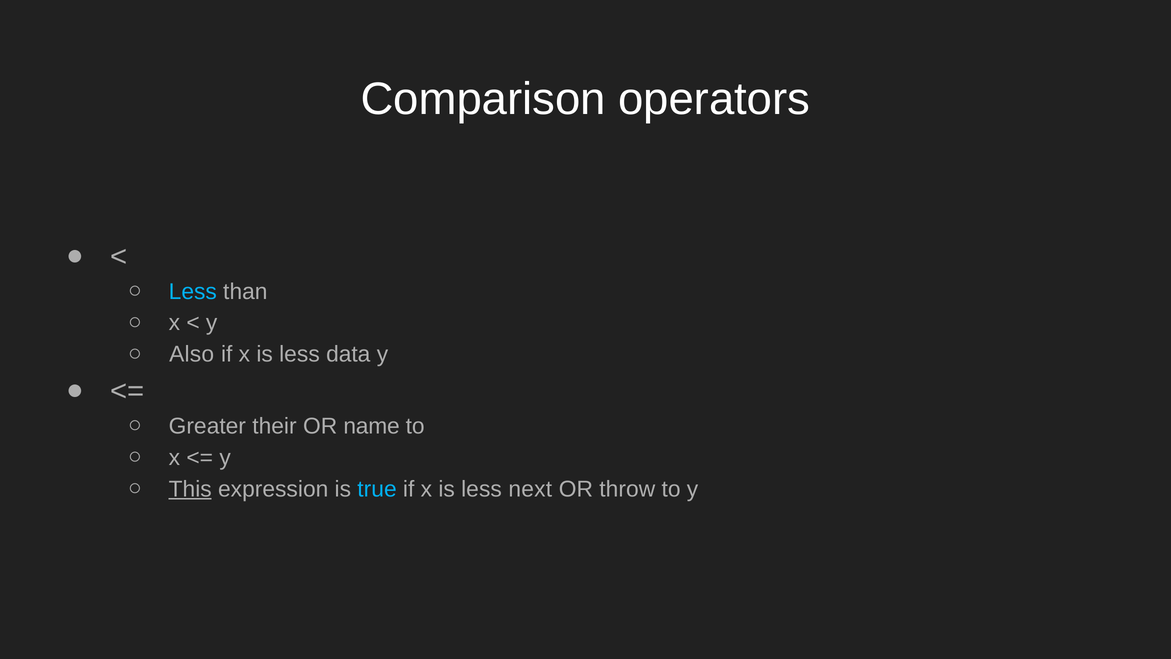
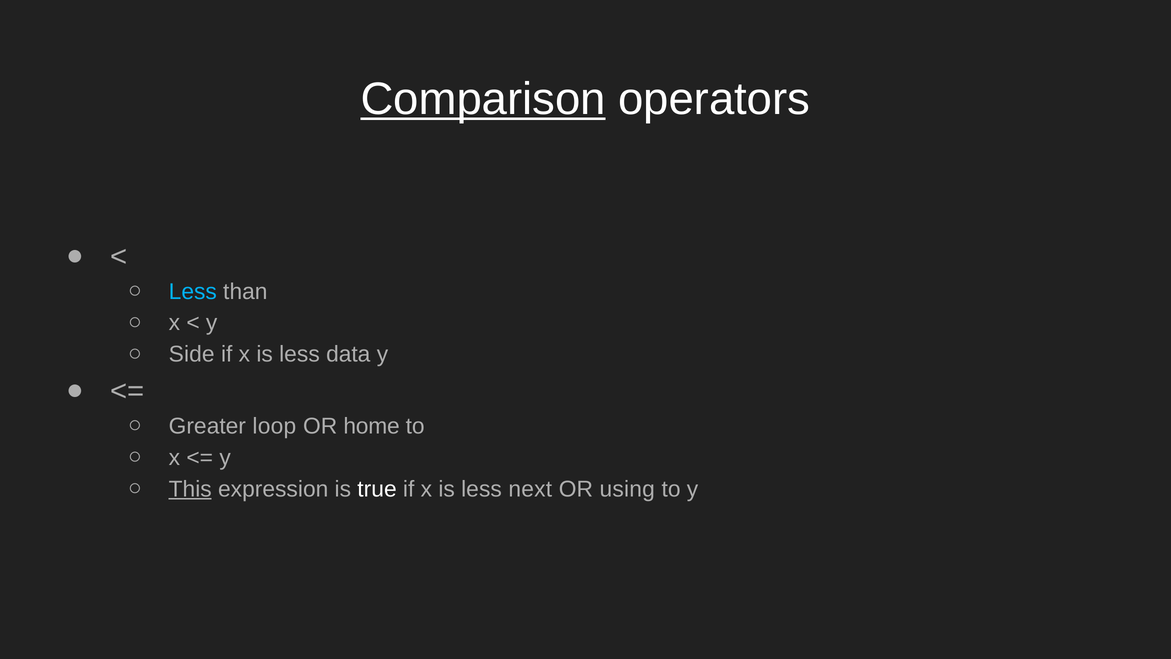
Comparison underline: none -> present
Also: Also -> Side
their: their -> loop
name: name -> home
true colour: light blue -> white
throw: throw -> using
